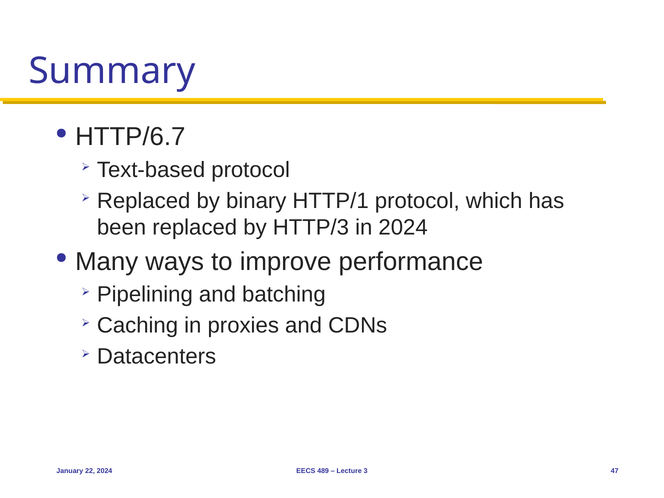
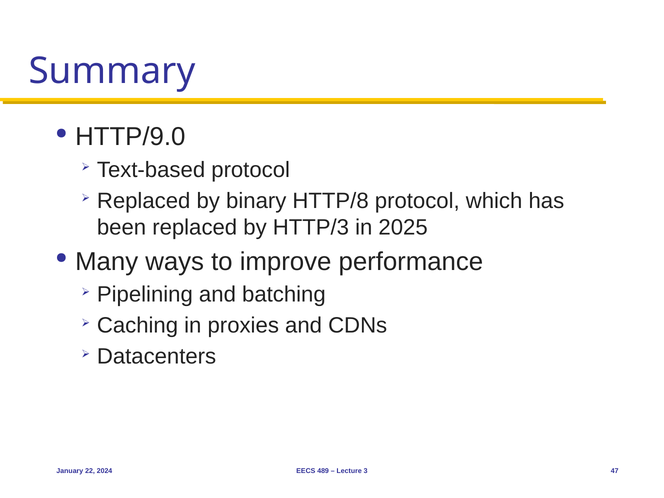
HTTP/6.7: HTTP/6.7 -> HTTP/9.0
HTTP/1: HTTP/1 -> HTTP/8
in 2024: 2024 -> 2025
